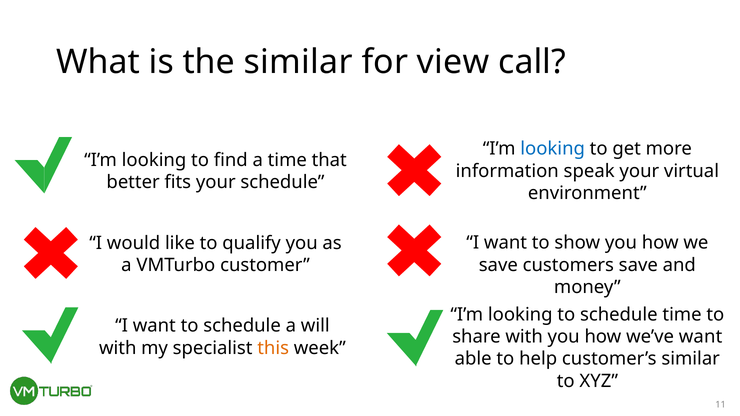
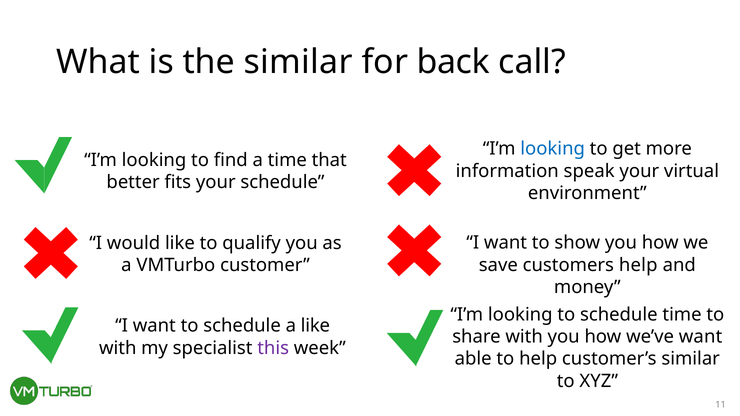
view: view -> back
customers save: save -> help
a will: will -> like
this colour: orange -> purple
